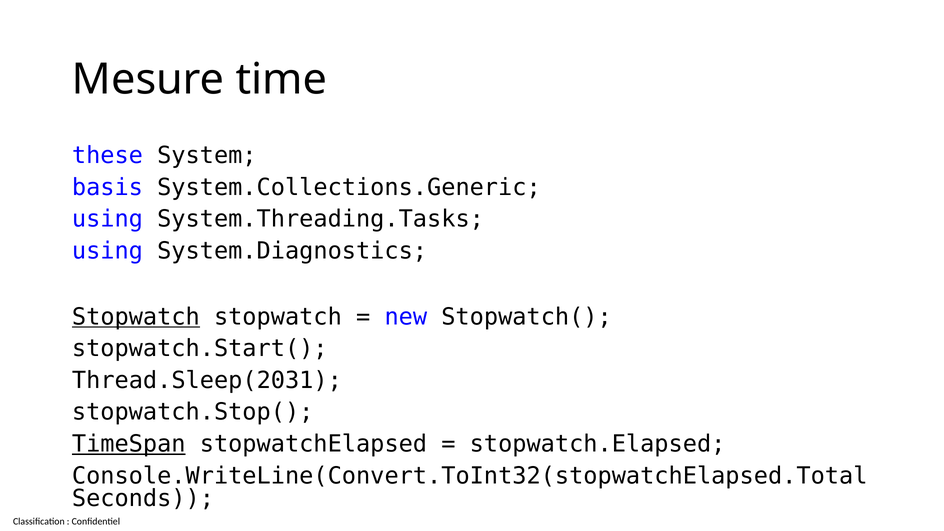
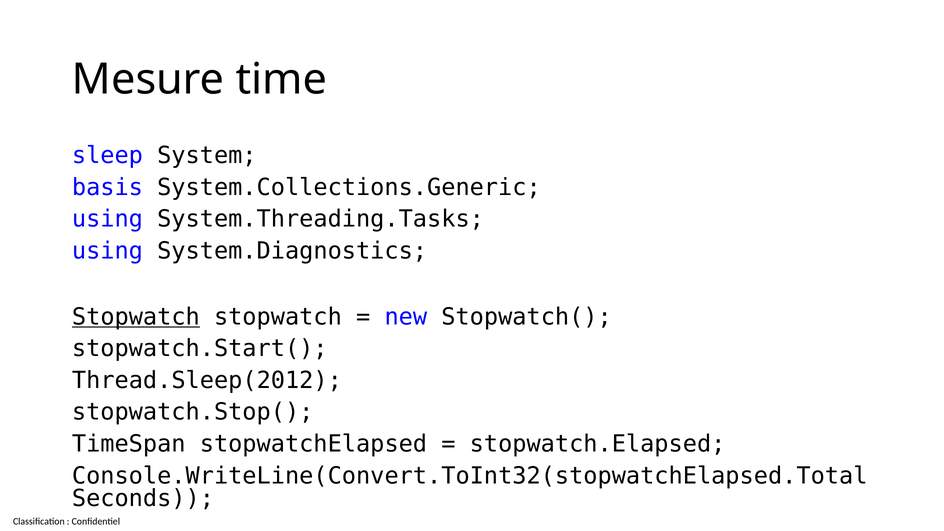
these: these -> sleep
Thread.Sleep(2031: Thread.Sleep(2031 -> Thread.Sleep(2012
TimeSpan underline: present -> none
